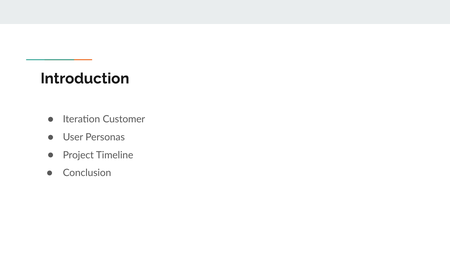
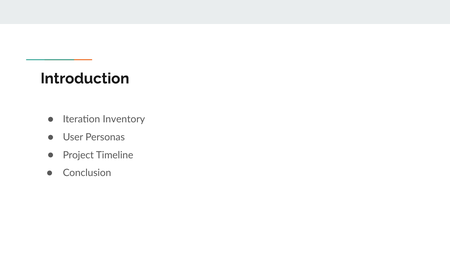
Customer: Customer -> Inventory
